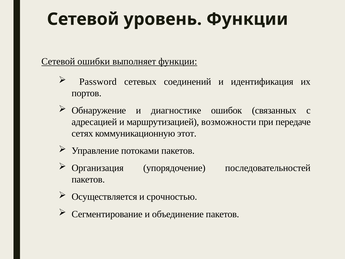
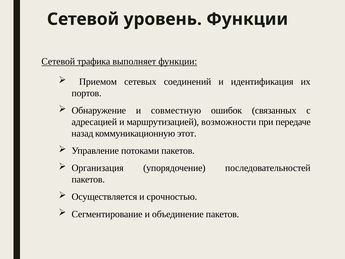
ошибки: ошибки -> трафика
Password: Password -> Приемом
диагностике: диагностике -> совместную
сетях: сетях -> назад
